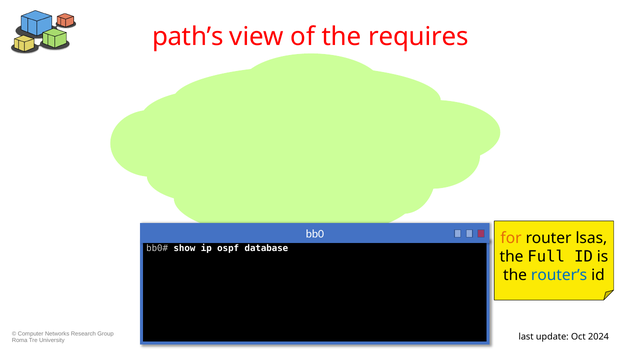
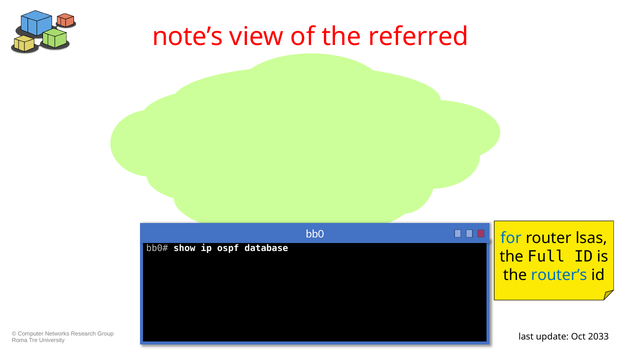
path’s: path’s -> note’s
requires: requires -> referred
for colour: orange -> blue
2024: 2024 -> 2033
